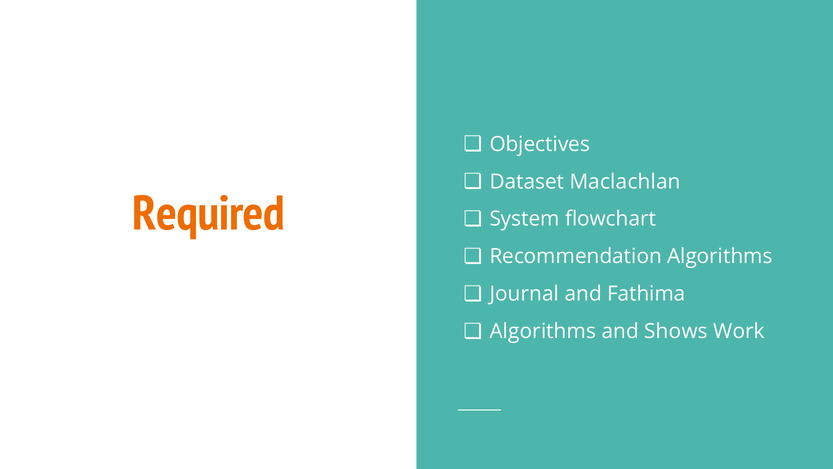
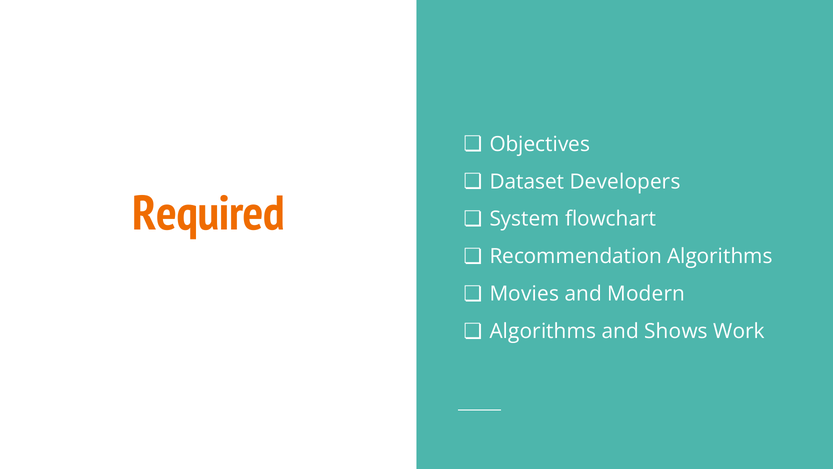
Maclachlan: Maclachlan -> Developers
Journal: Journal -> Movies
Fathima: Fathima -> Modern
